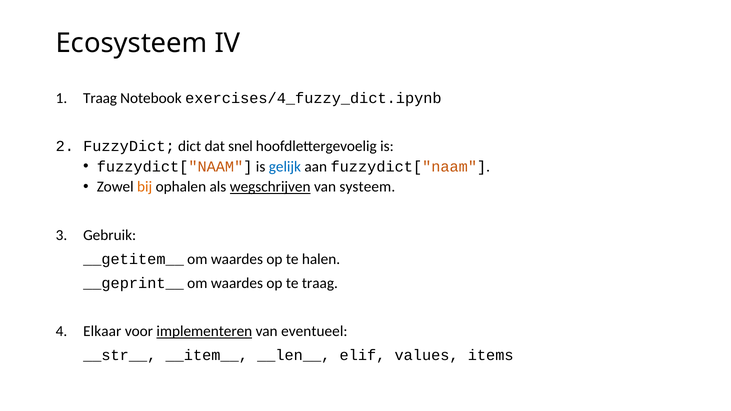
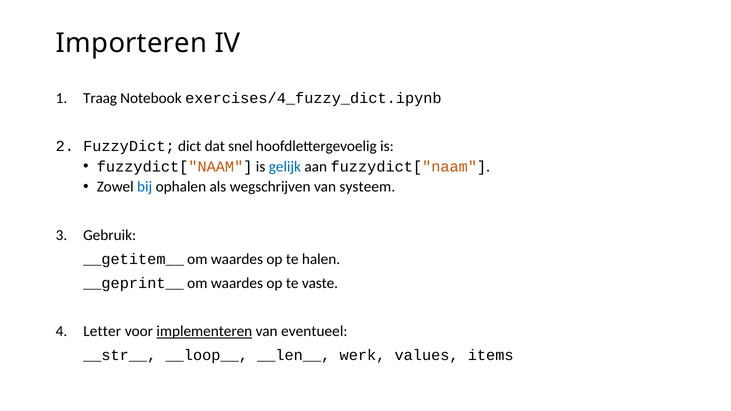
Ecosysteem: Ecosysteem -> Importeren
bij colour: orange -> blue
wegschrijven underline: present -> none
te traag: traag -> vaste
Elkaar: Elkaar -> Letter
__item__: __item__ -> __loop__
elif: elif -> werk
